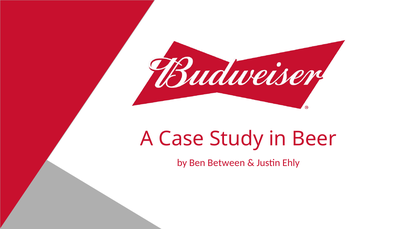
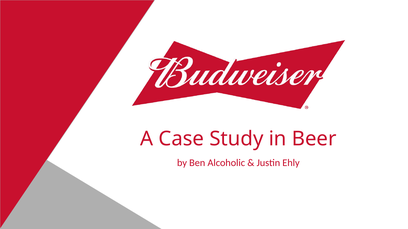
Between: Between -> Alcoholic
